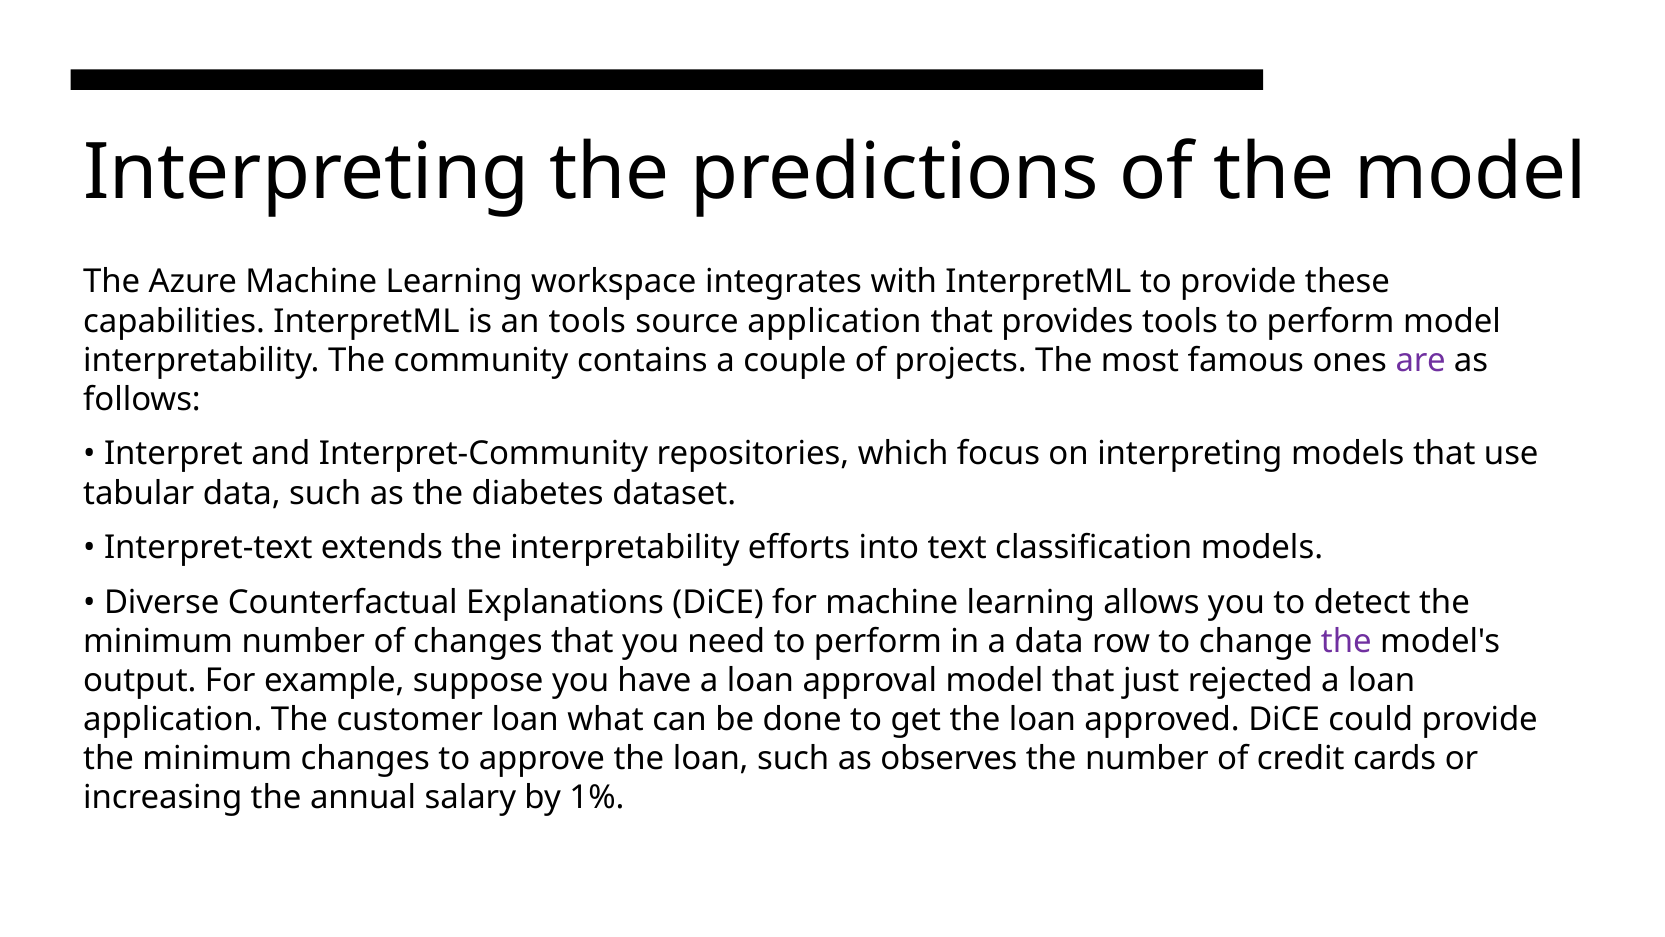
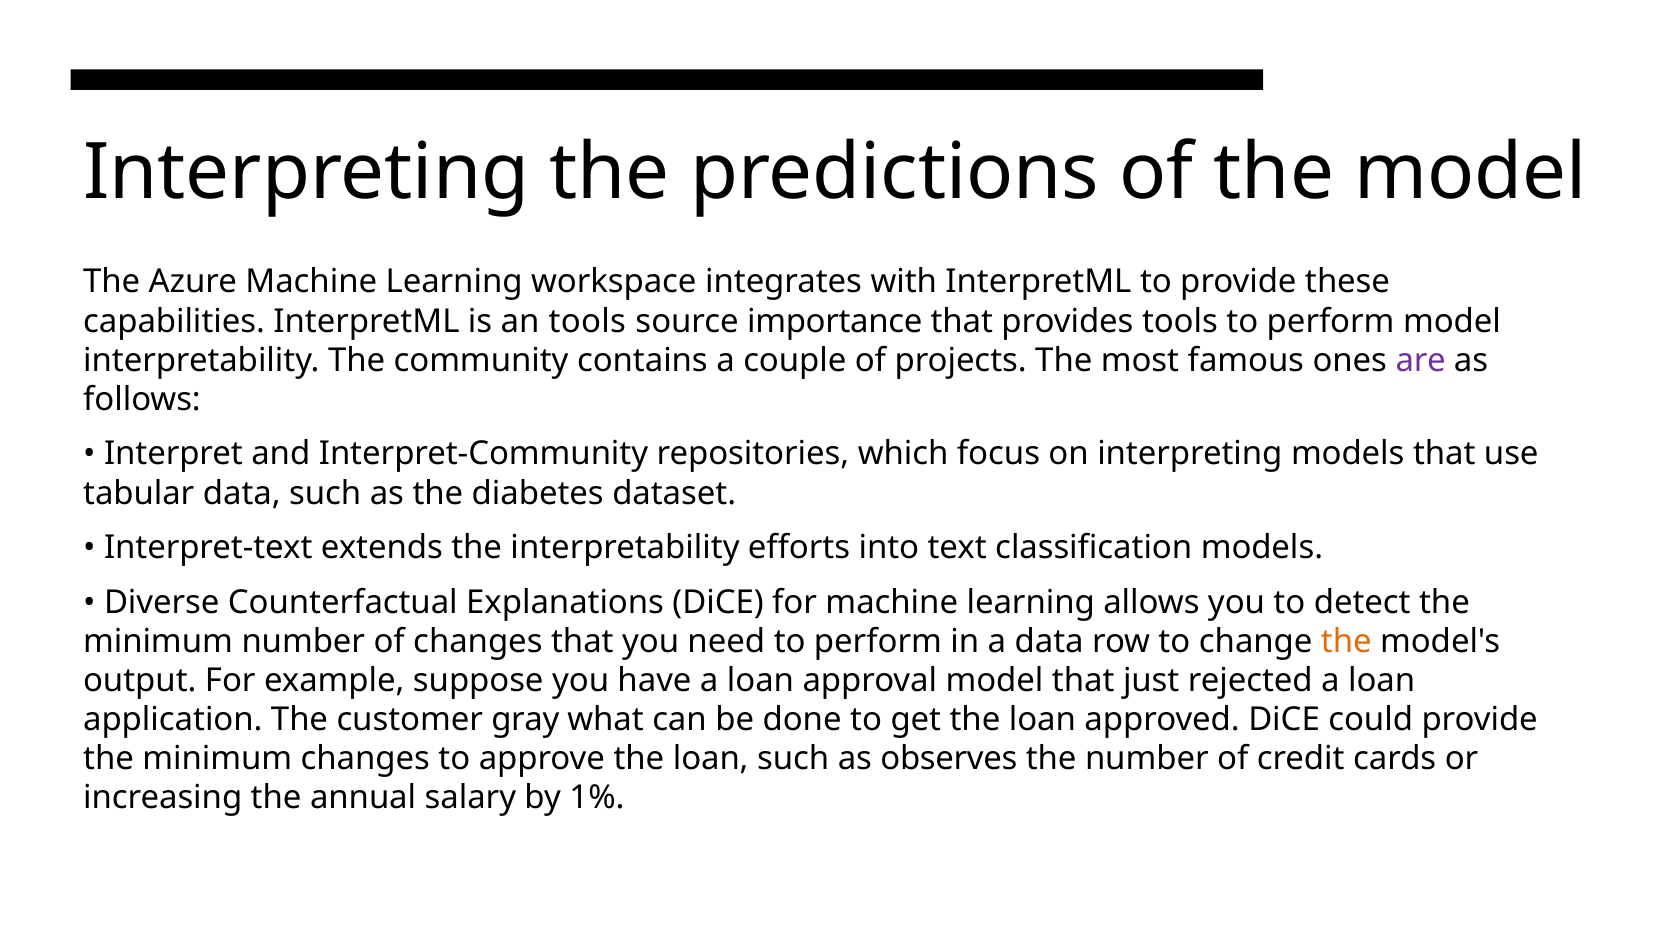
source application: application -> importance
the at (1346, 641) colour: purple -> orange
customer loan: loan -> gray
